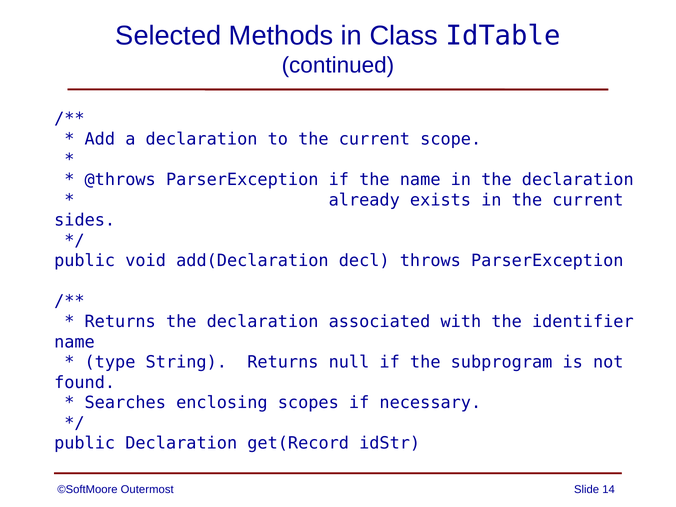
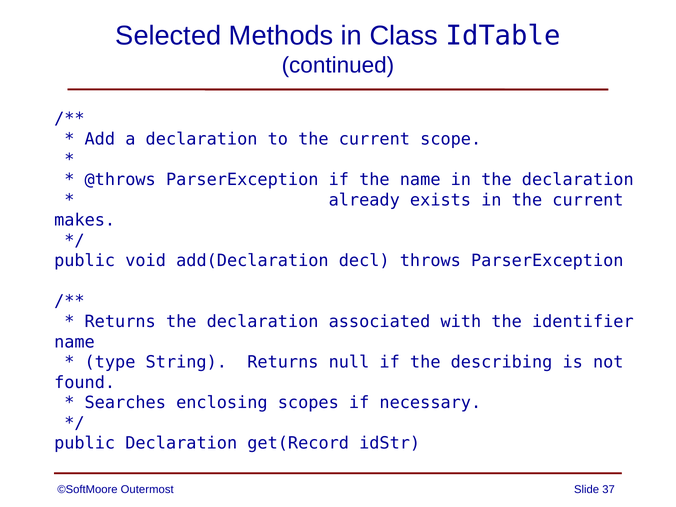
sides: sides -> makes
subprogram: subprogram -> describing
14: 14 -> 37
